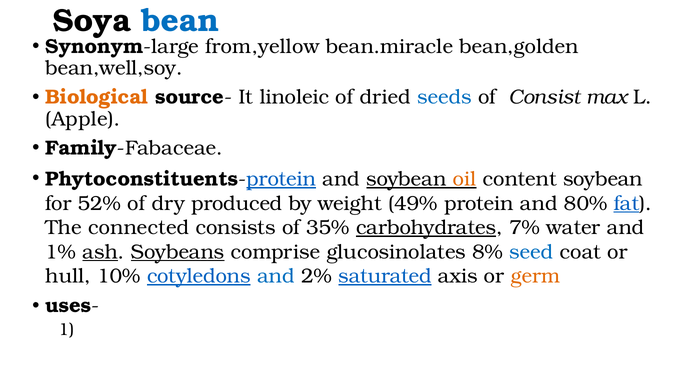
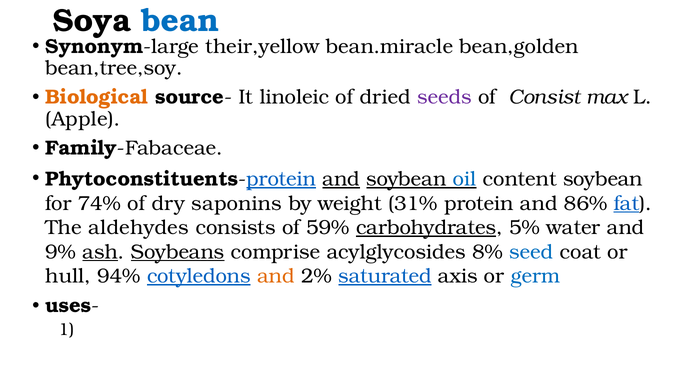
from,yellow: from,yellow -> their,yellow
bean,well,soy: bean,well,soy -> bean,tree,soy
seeds colour: blue -> purple
and at (341, 179) underline: none -> present
oil colour: orange -> blue
52%: 52% -> 74%
produced: produced -> saponins
49%: 49% -> 31%
80%: 80% -> 86%
connected: connected -> aldehydes
35%: 35% -> 59%
7%: 7% -> 5%
1%: 1% -> 9%
glucosinolates: glucosinolates -> acylglycosides
10%: 10% -> 94%
and at (276, 276) colour: blue -> orange
germ colour: orange -> blue
